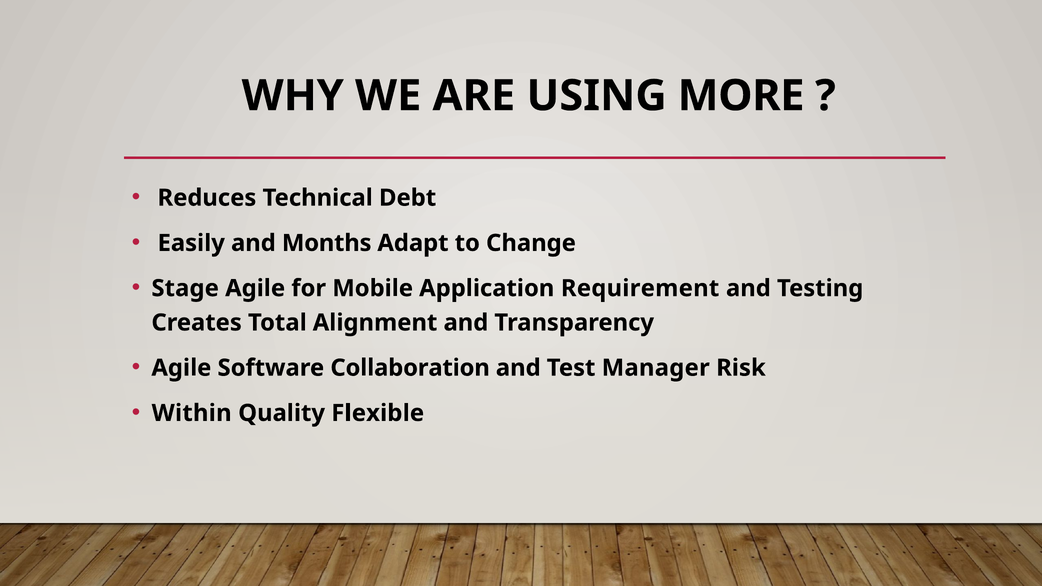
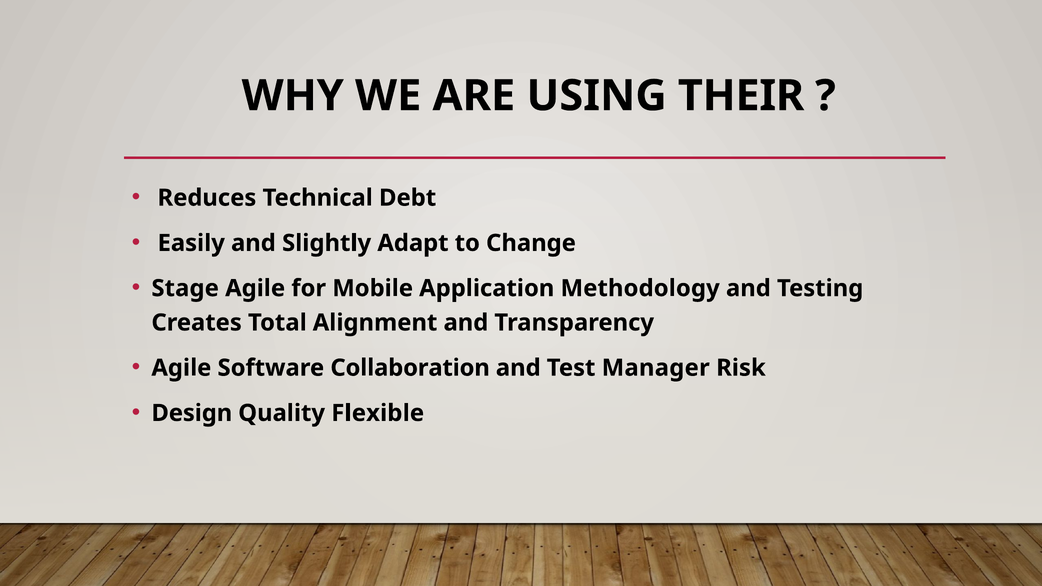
MORE: MORE -> THEIR
Months: Months -> Slightly
Requirement: Requirement -> Methodology
Within: Within -> Design
